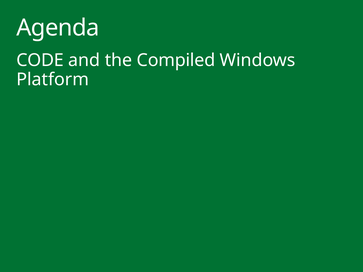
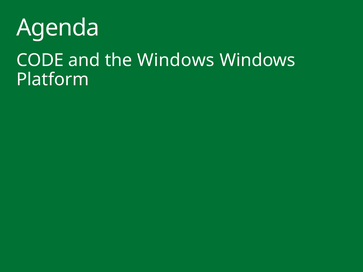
the Compiled: Compiled -> Windows
